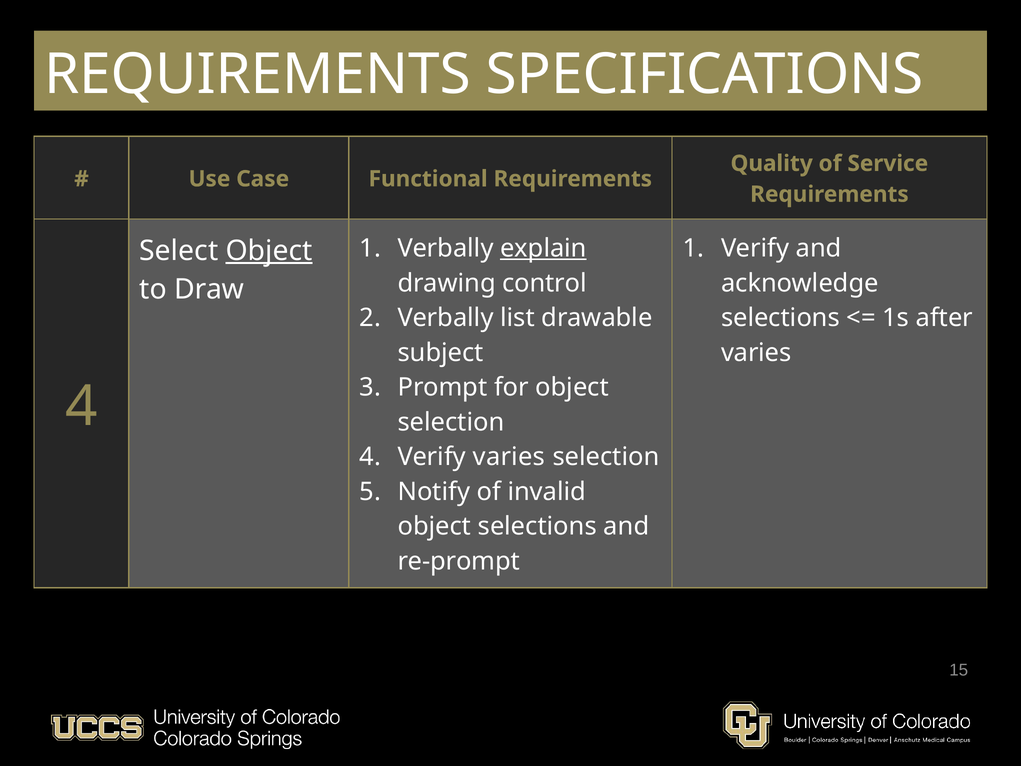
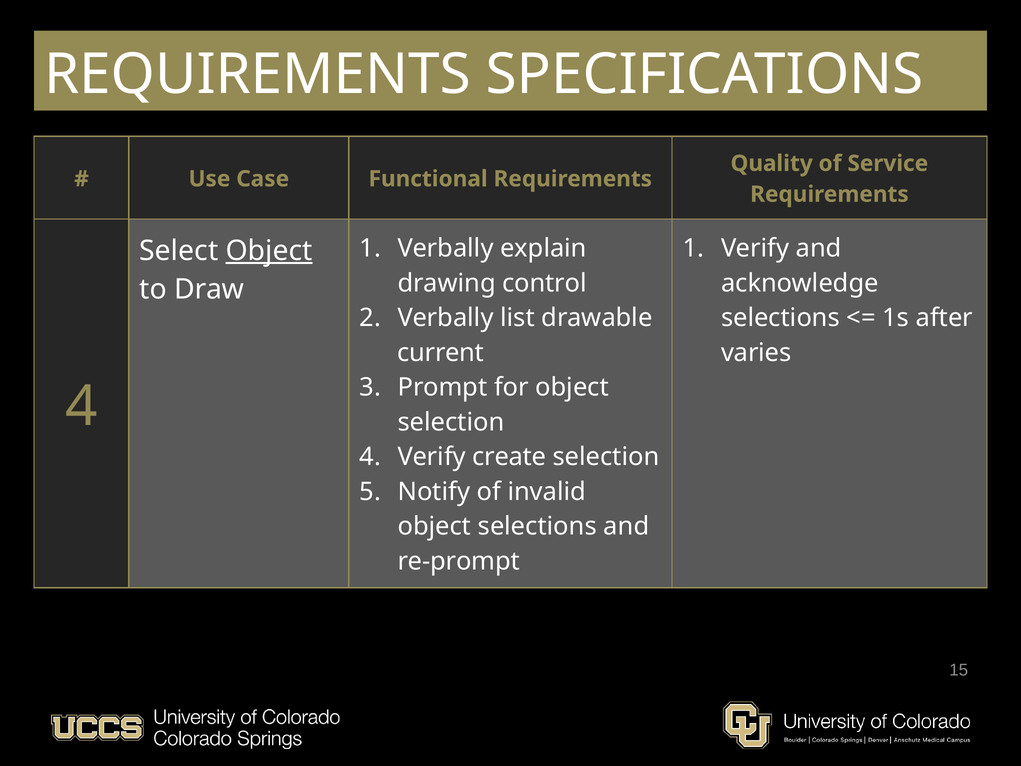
explain underline: present -> none
subject: subject -> current
Verify varies: varies -> create
